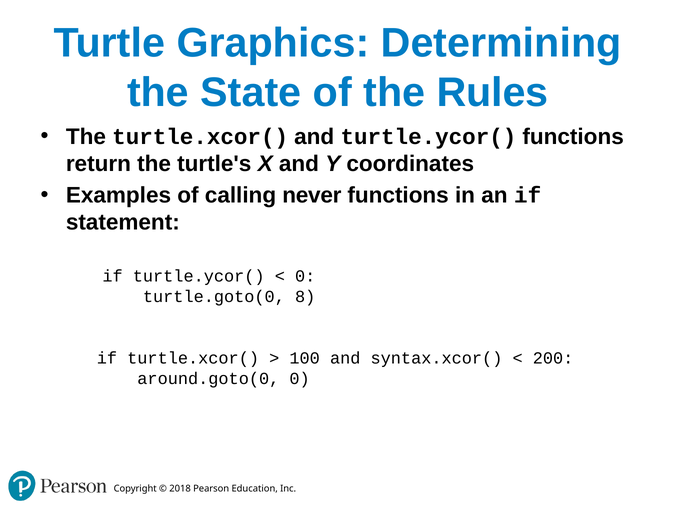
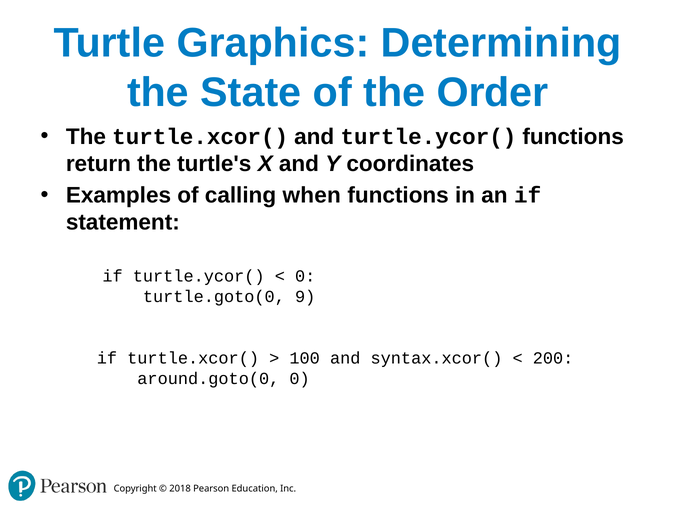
Rules: Rules -> Order
never: never -> when
8: 8 -> 9
